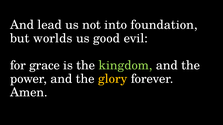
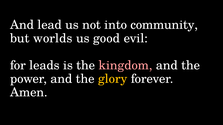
foundation: foundation -> community
grace: grace -> leads
kingdom colour: light green -> pink
